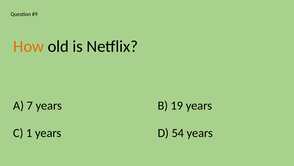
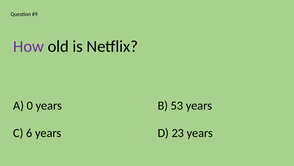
How colour: orange -> purple
7: 7 -> 0
19: 19 -> 53
1: 1 -> 6
54: 54 -> 23
